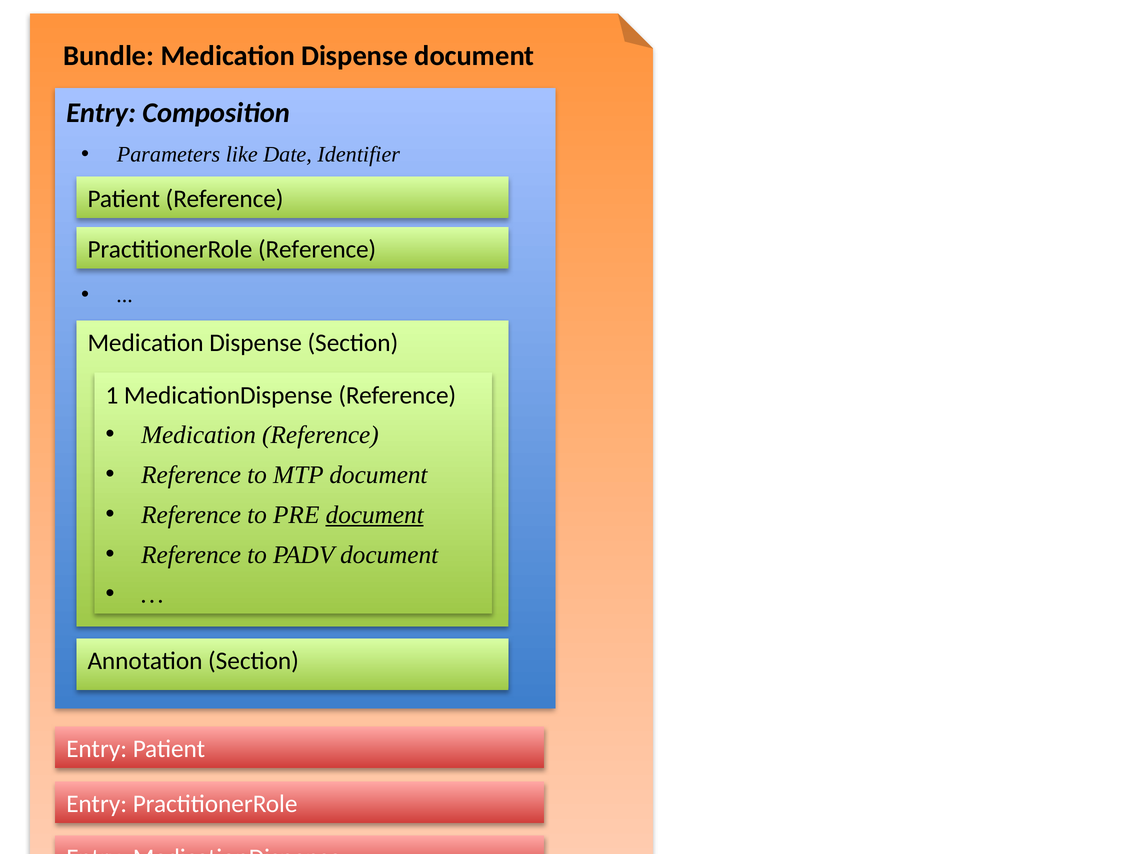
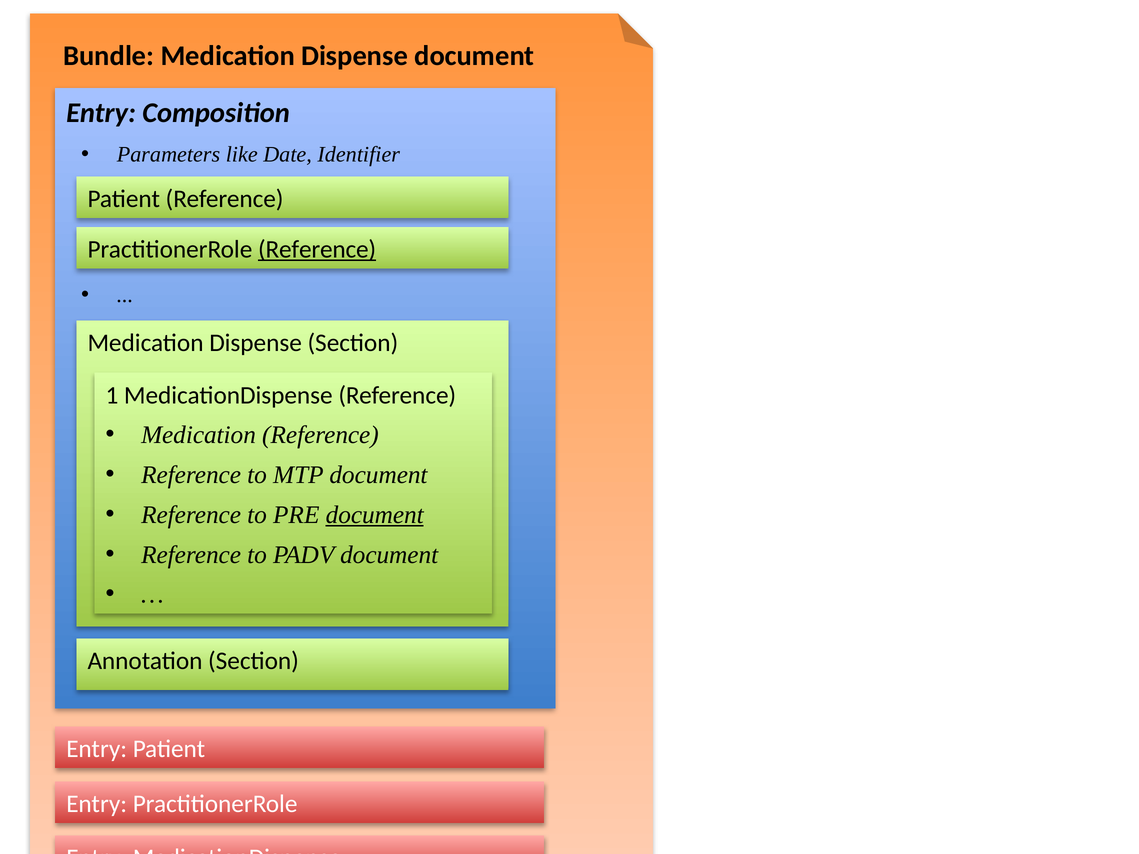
Reference at (317, 250) underline: none -> present
